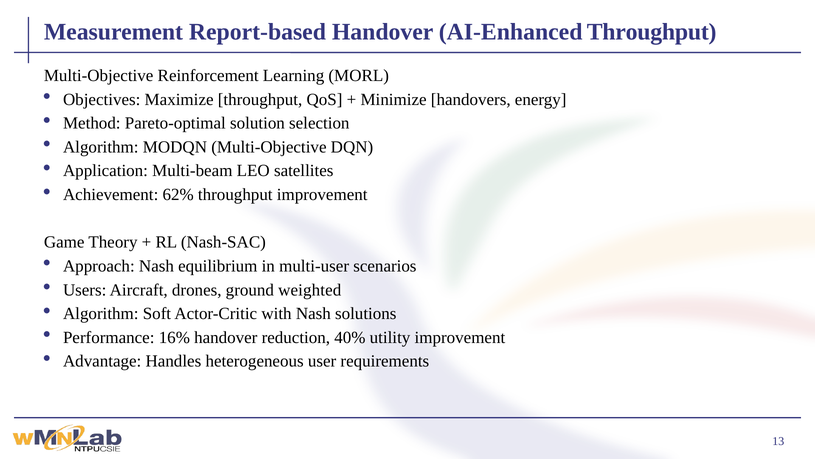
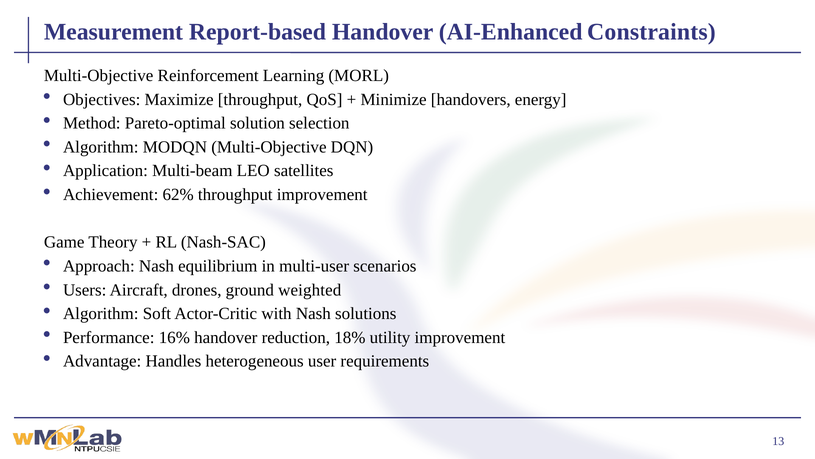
AI-Enhanced Throughput: Throughput -> Constraints
40%: 40% -> 18%
